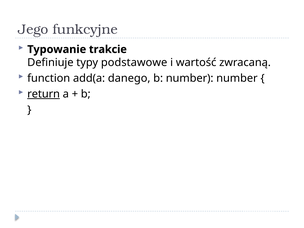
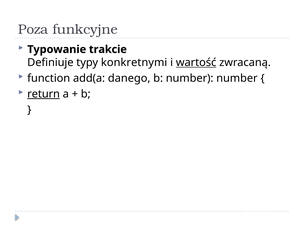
Jego: Jego -> Poza
podstawowe: podstawowe -> konkretnymi
wartość underline: none -> present
